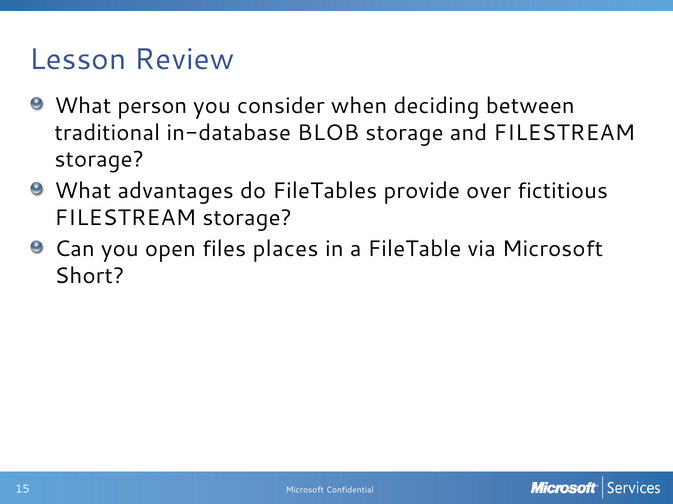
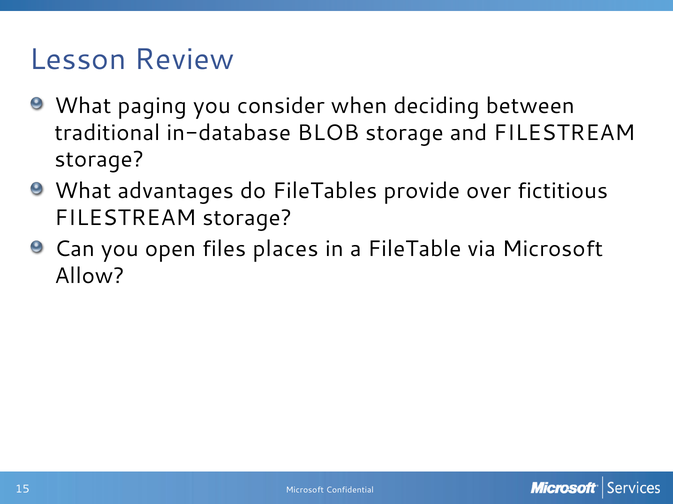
person: person -> paging
Short: Short -> Allow
